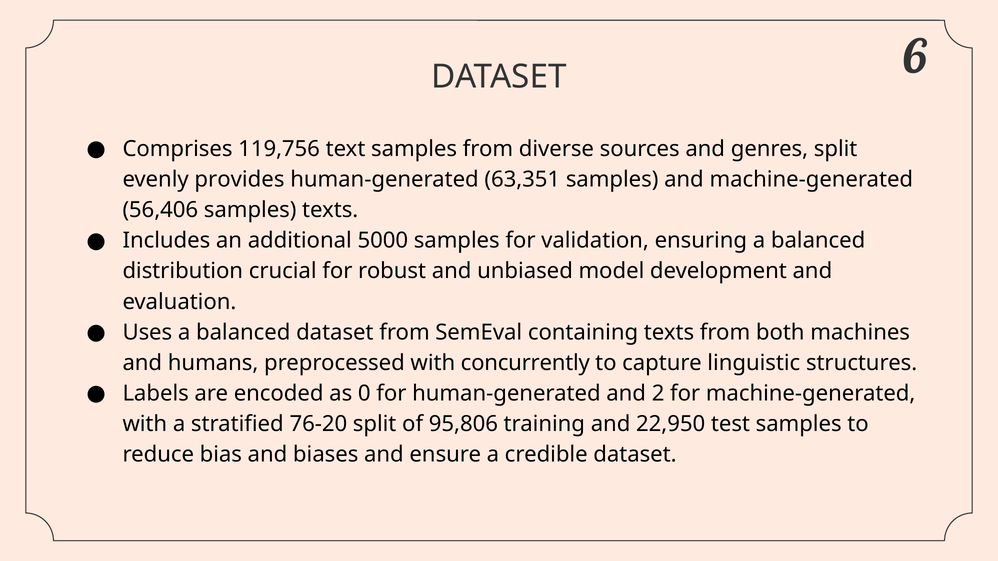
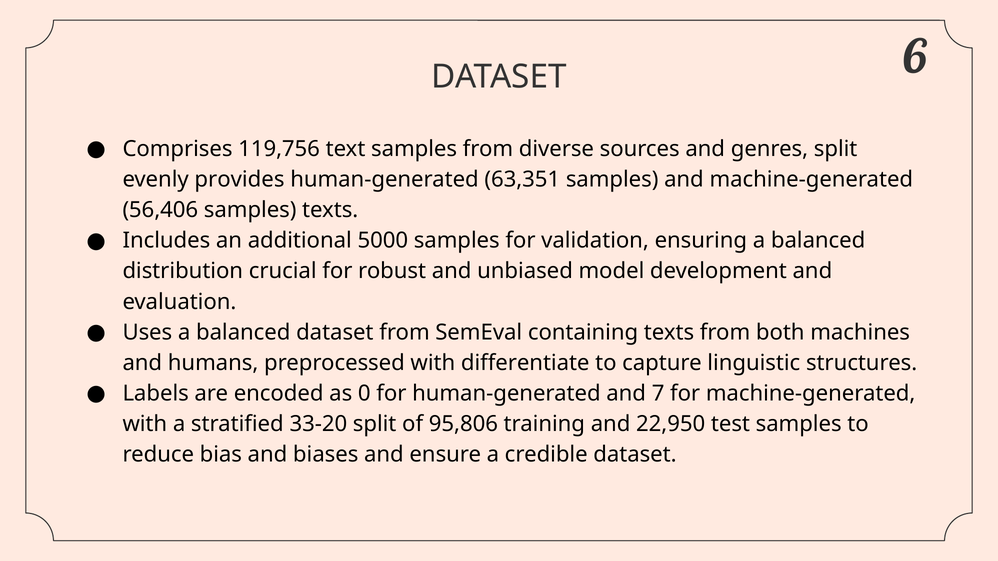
concurrently: concurrently -> differentiate
2: 2 -> 7
76-20: 76-20 -> 33-20
